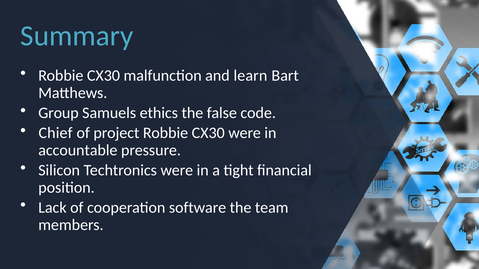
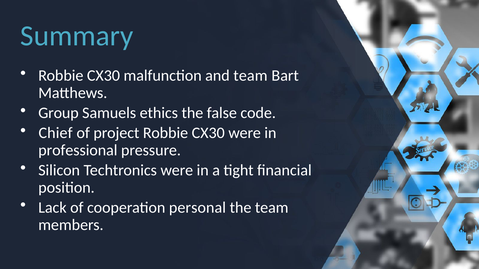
and learn: learn -> team
accountable: accountable -> professional
software: software -> personal
